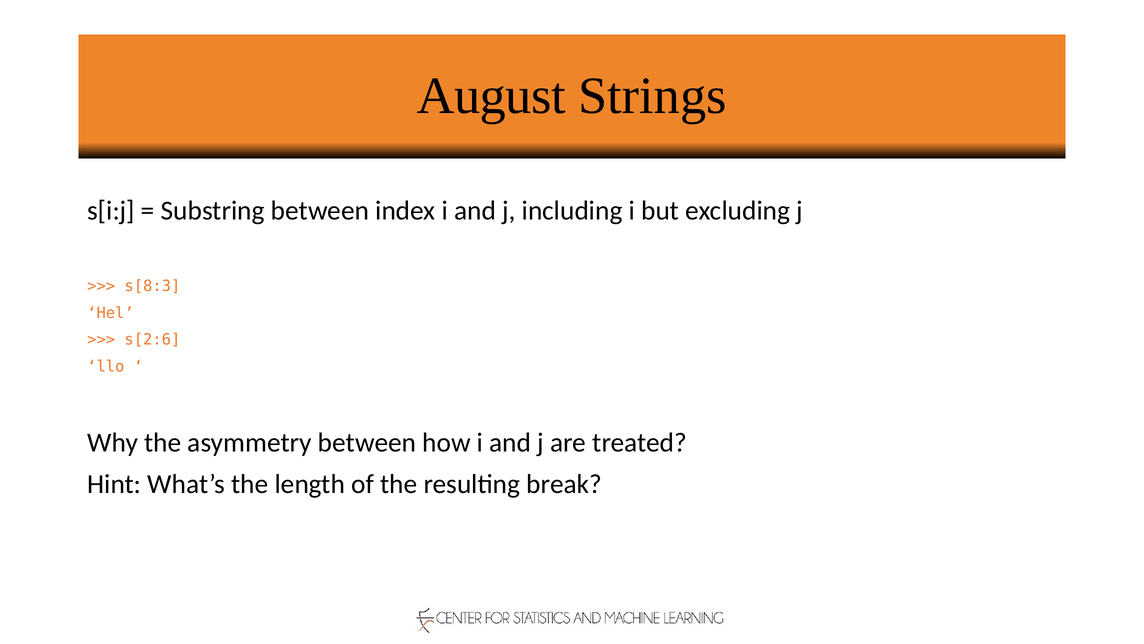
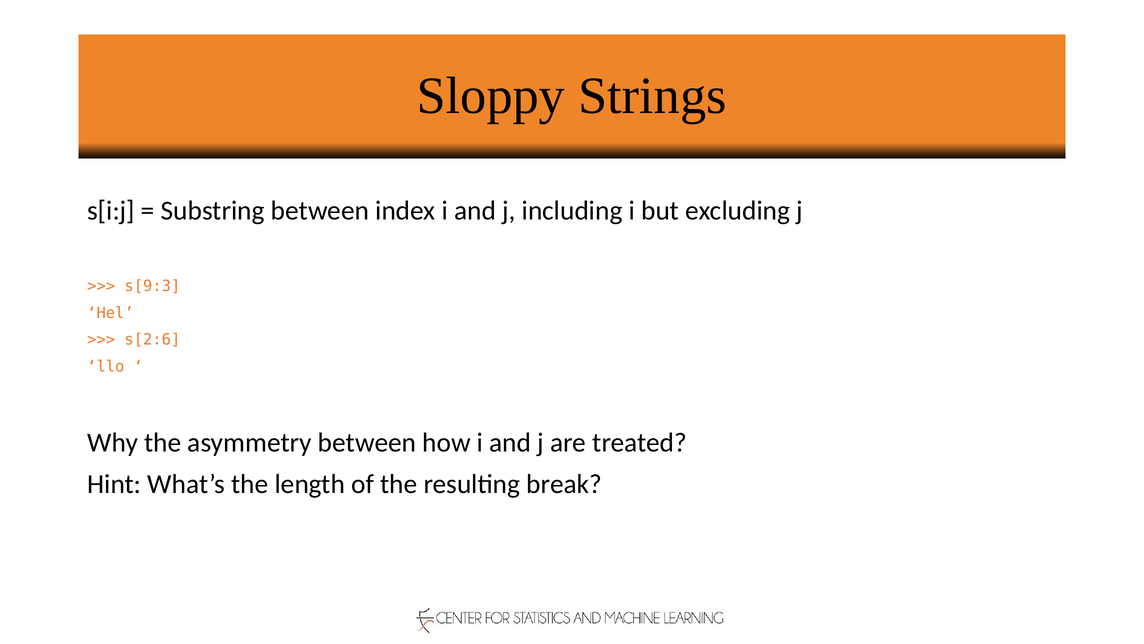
August: August -> Sloppy
s[8:3: s[8:3 -> s[9:3
